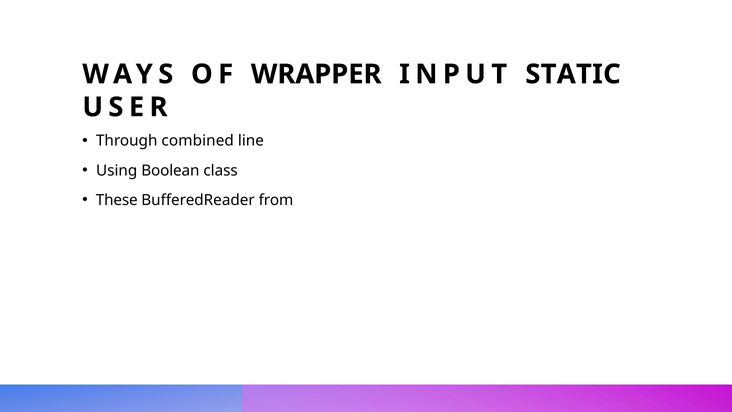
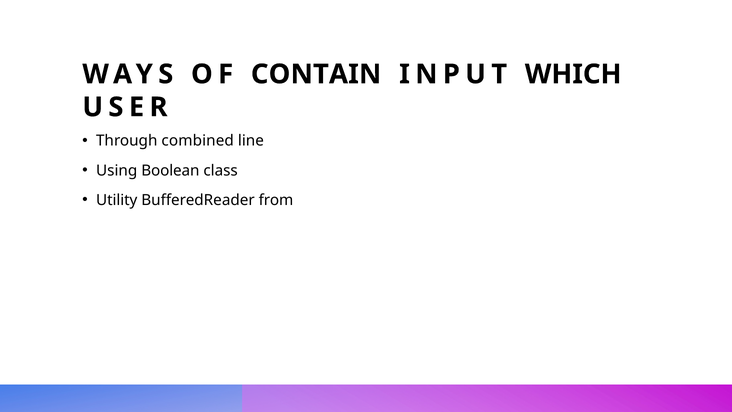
WRAPPER: WRAPPER -> CONTAIN
STATIC: STATIC -> WHICH
These: These -> Utility
